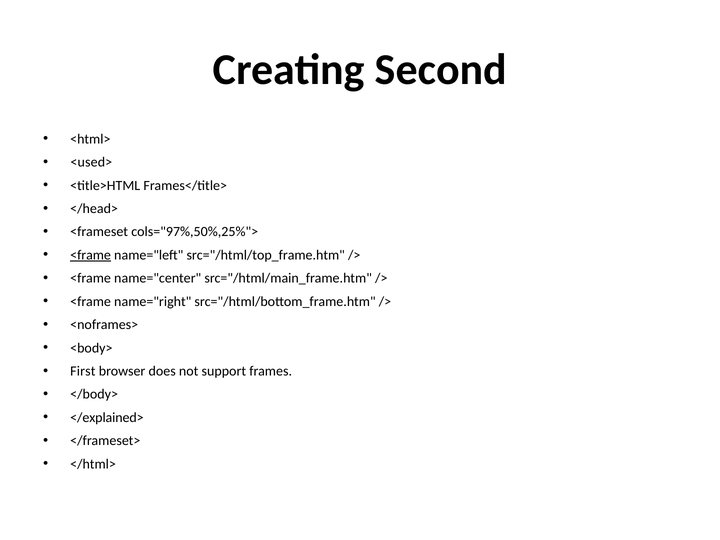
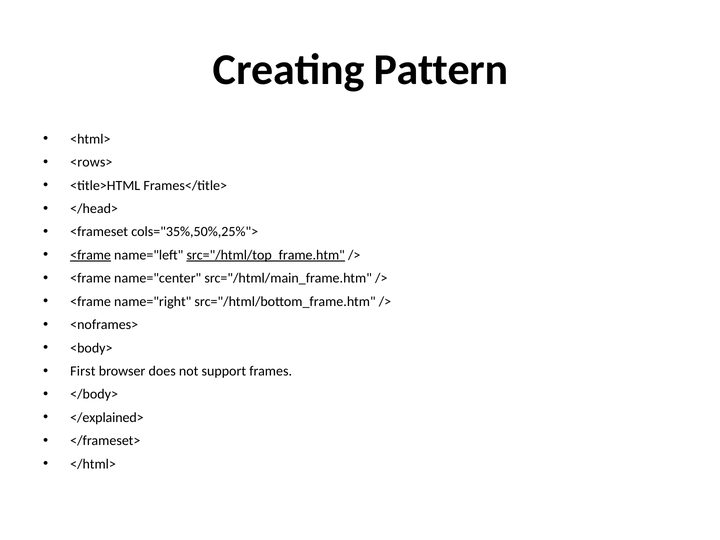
Second: Second -> Pattern
<used>: <used> -> <rows>
cols="97%,50%,25%">: cols="97%,50%,25%"> -> cols="35%,50%,25%">
src="/html/top_frame.htm underline: none -> present
